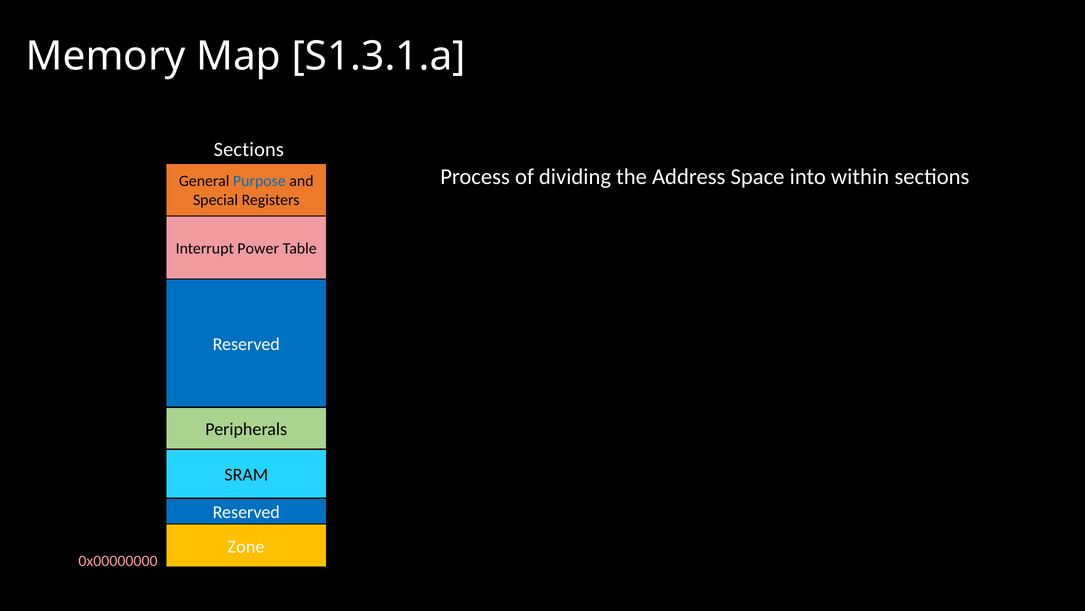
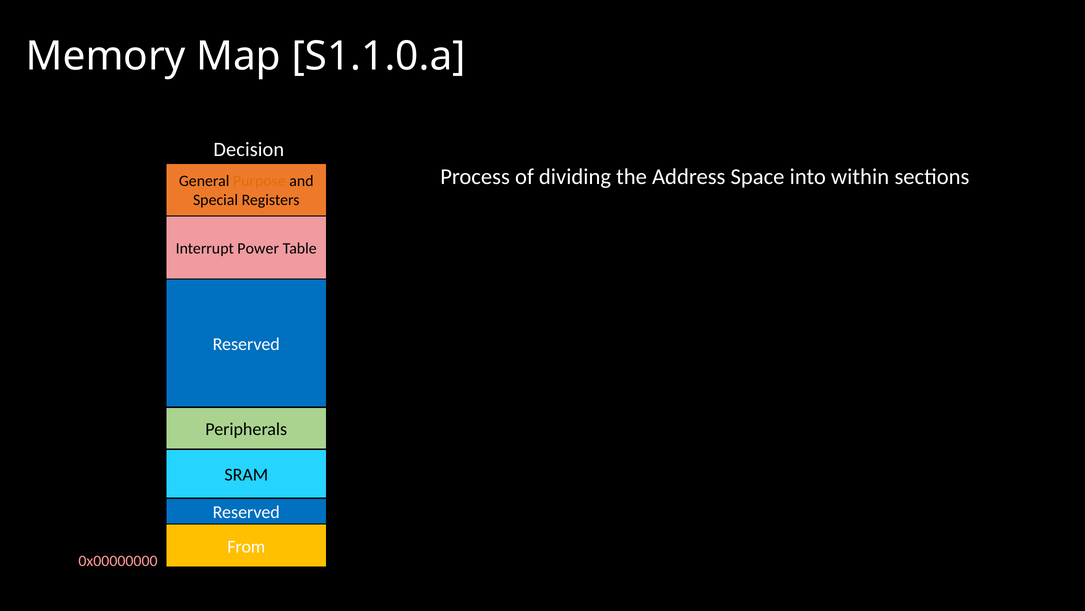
S1.3.1.a: S1.3.1.a -> S1.1.0.a
Sections at (249, 150): Sections -> Decision
Purpose colour: blue -> orange
Zone: Zone -> From
